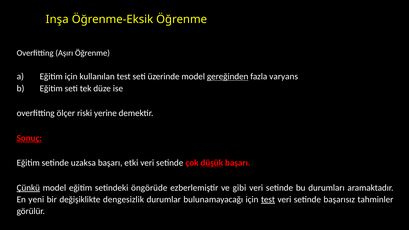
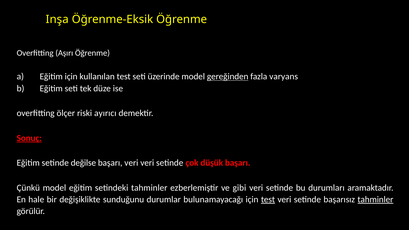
yerine: yerine -> ayırıcı
uzaksa: uzaksa -> değilse
başarı etki: etki -> veri
düşük underline: present -> none
Çünkü underline: present -> none
setindeki öngörüde: öngörüde -> tahminler
yeni: yeni -> hale
dengesizlik: dengesizlik -> sunduğunu
tahminler at (375, 200) underline: none -> present
